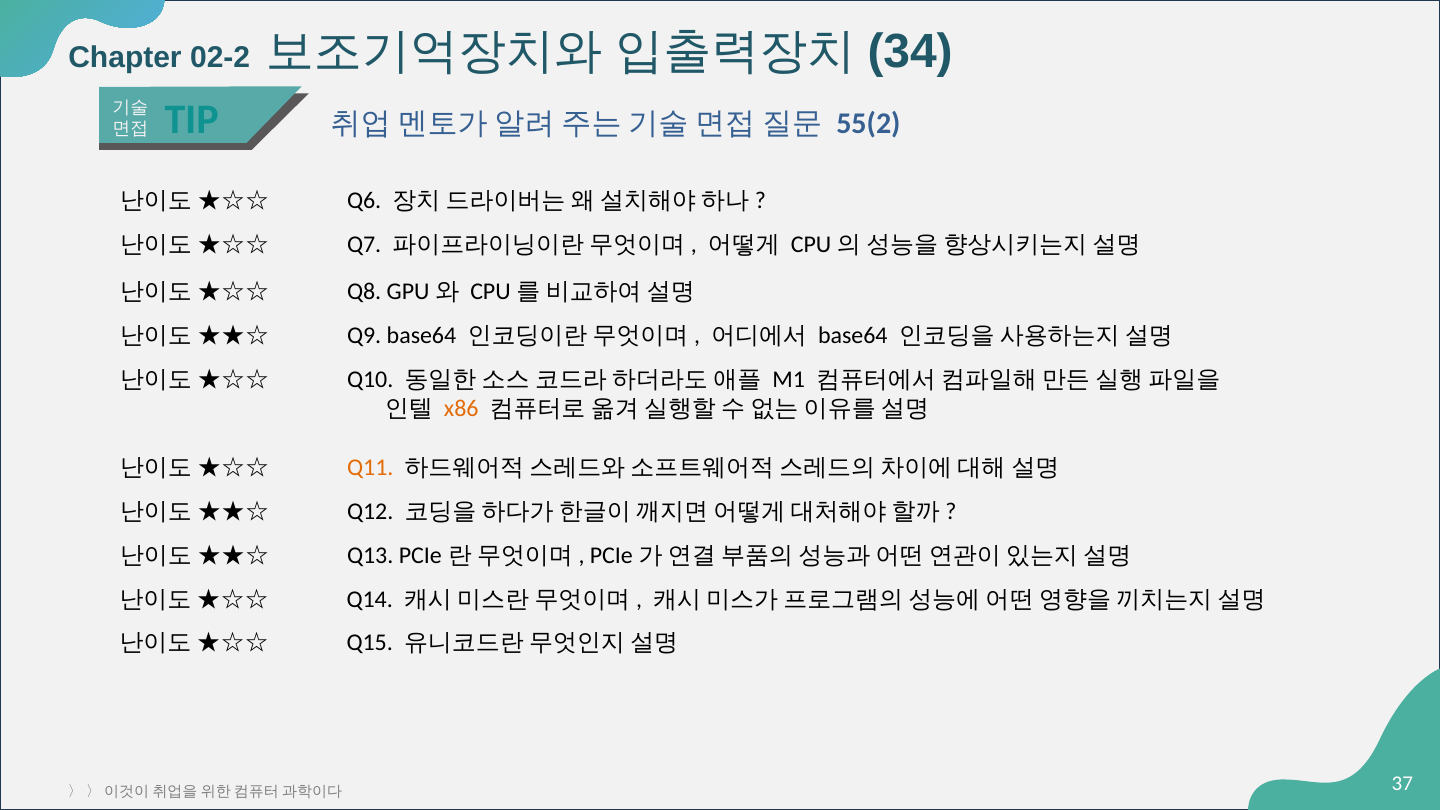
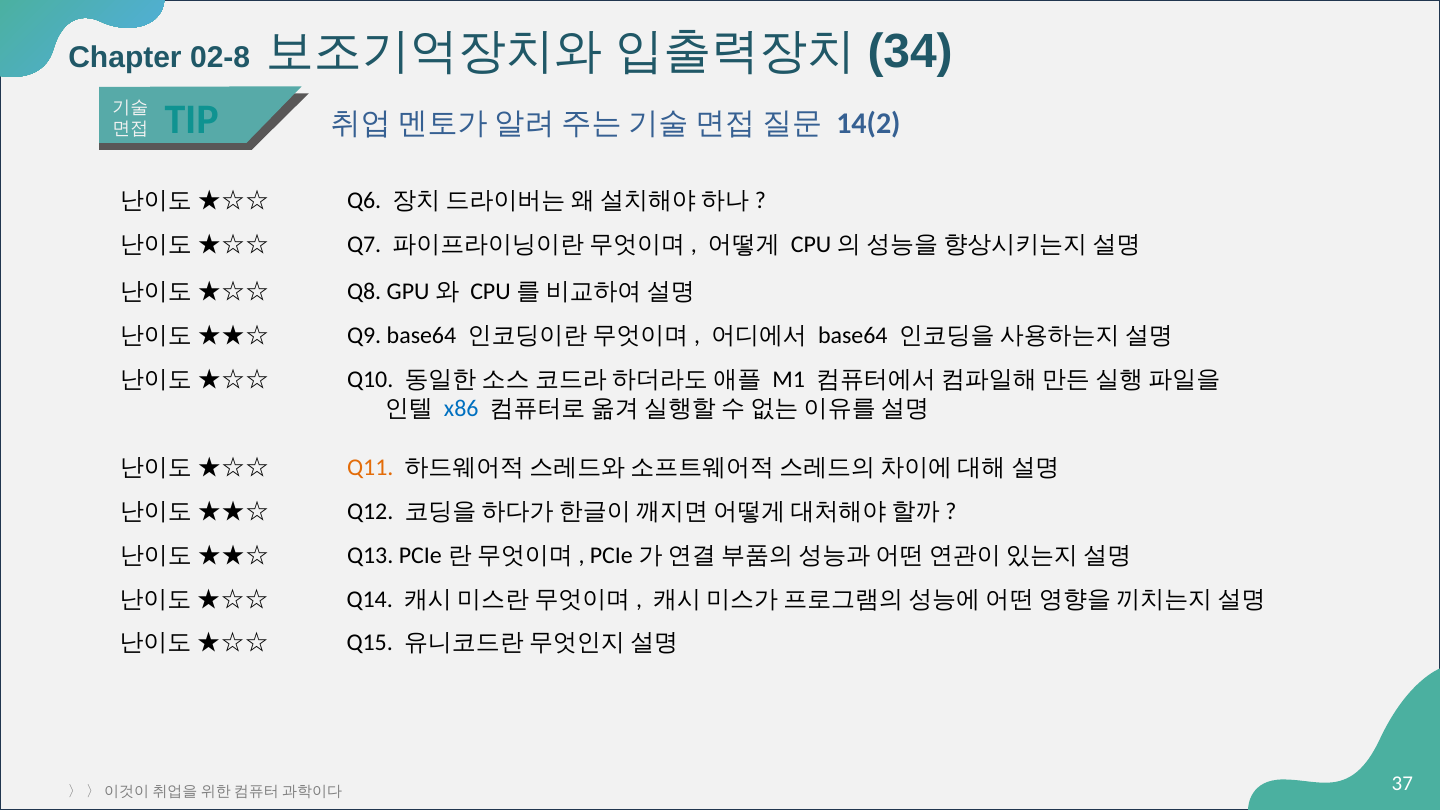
02-2: 02-2 -> 02-8
55(2: 55(2 -> 14(2
x86 colour: orange -> blue
